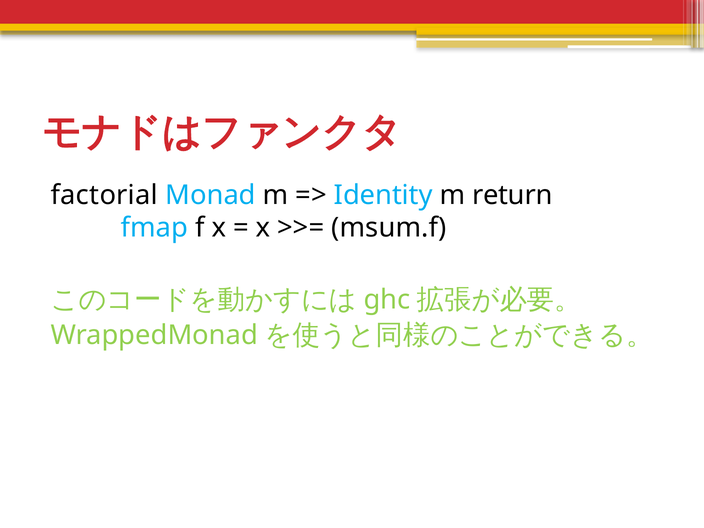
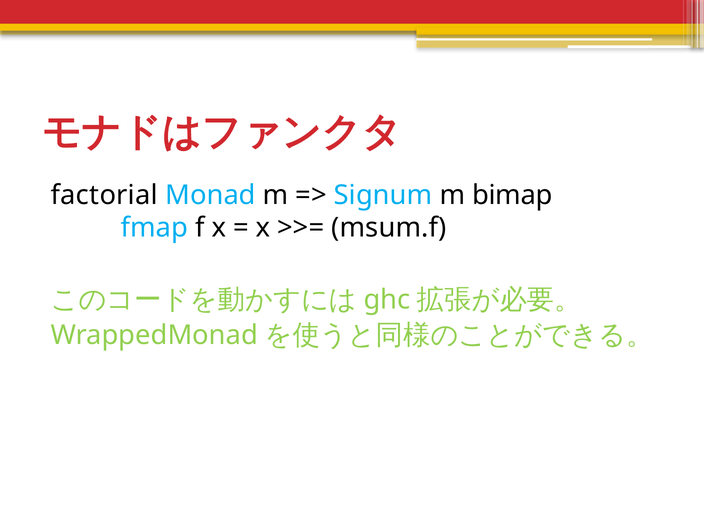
Identity: Identity -> Signum
return: return -> bimap
